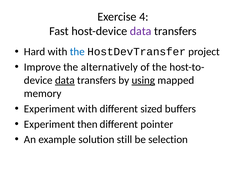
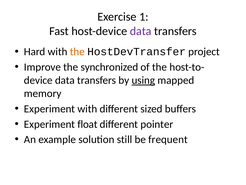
4: 4 -> 1
the at (77, 52) colour: blue -> orange
alternatively: alternatively -> synchronized
data at (65, 80) underline: present -> none
then: then -> float
selection: selection -> frequent
